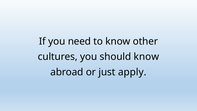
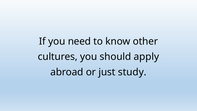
should know: know -> apply
apply: apply -> study
